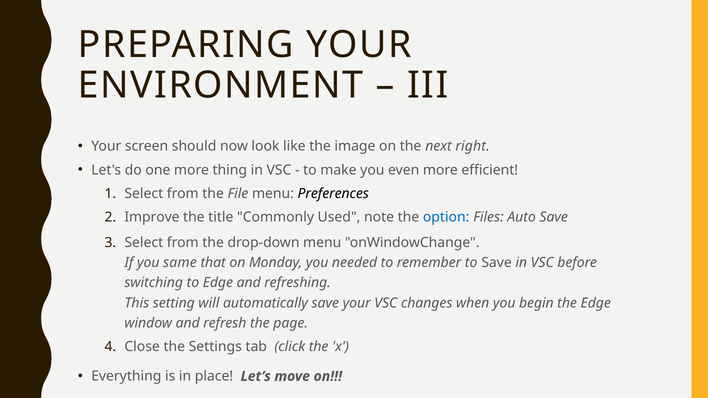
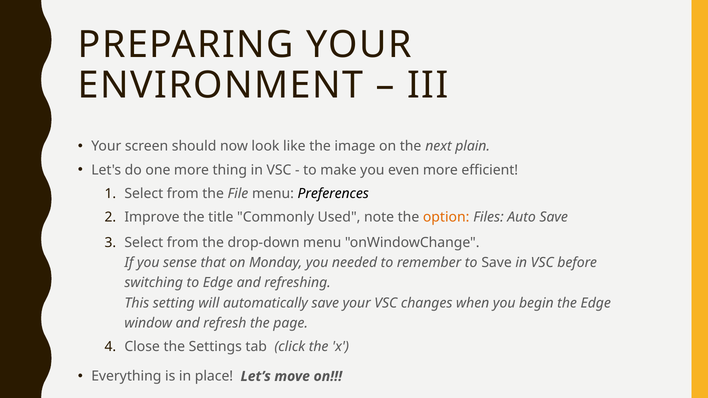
right: right -> plain
option colour: blue -> orange
same: same -> sense
